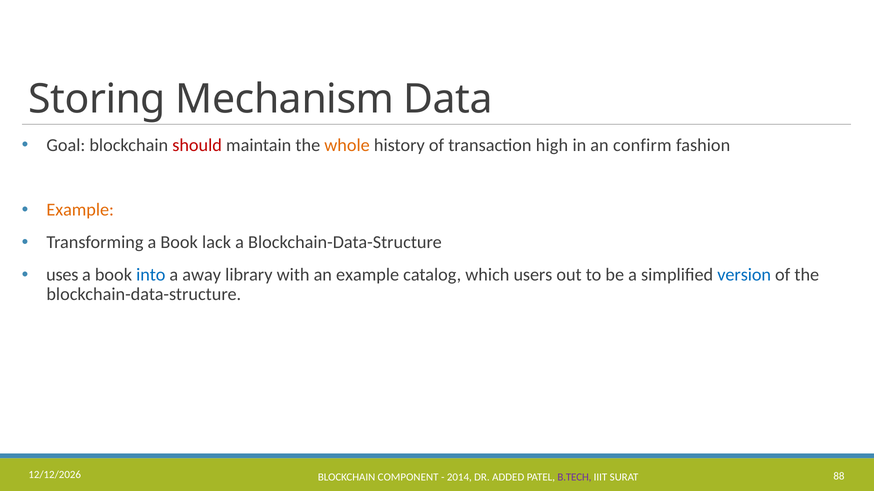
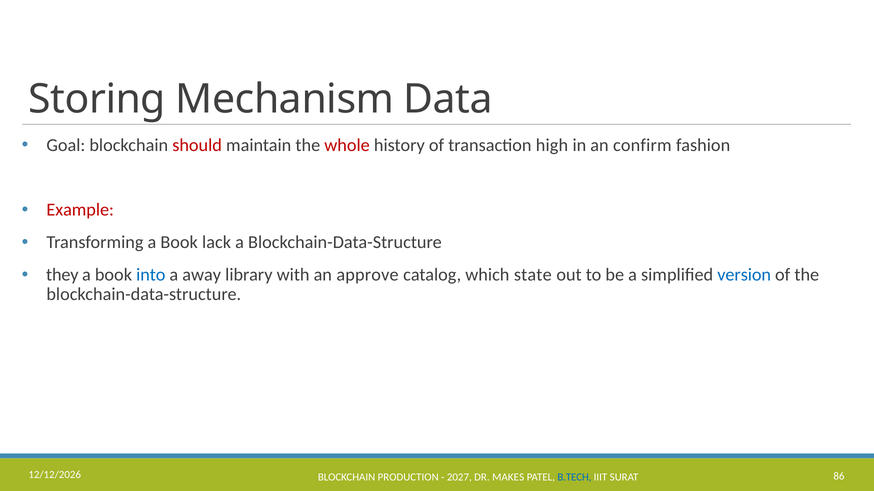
whole colour: orange -> red
Example at (80, 210) colour: orange -> red
uses: uses -> they
an example: example -> approve
users: users -> state
COMPONENT: COMPONENT -> PRODUCTION
2014: 2014 -> 2027
ADDED: ADDED -> MAKES
B.TECH colour: purple -> blue
88: 88 -> 86
